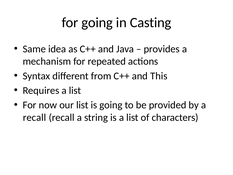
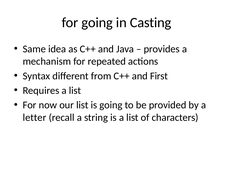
This: This -> First
recall at (35, 117): recall -> letter
